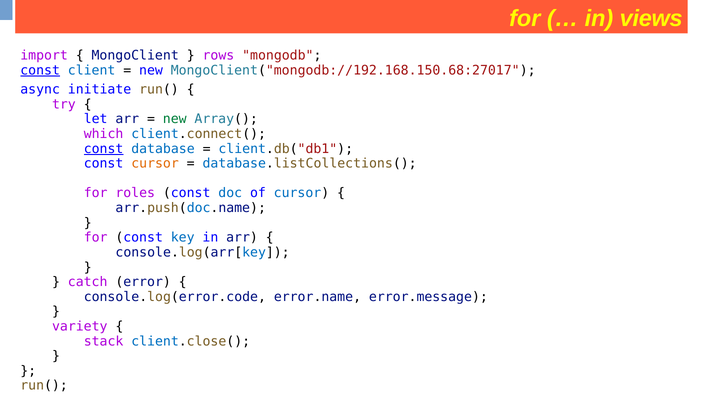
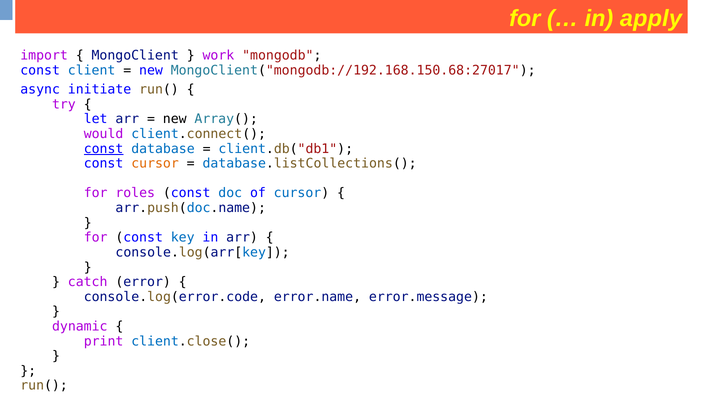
views: views -> apply
rows: rows -> work
const at (40, 70) underline: present -> none
new at (175, 119) colour: green -> black
which: which -> would
variety: variety -> dynamic
stack: stack -> print
